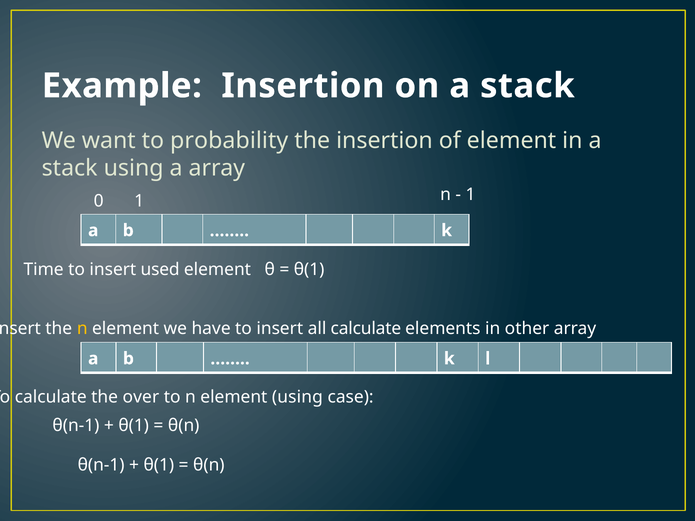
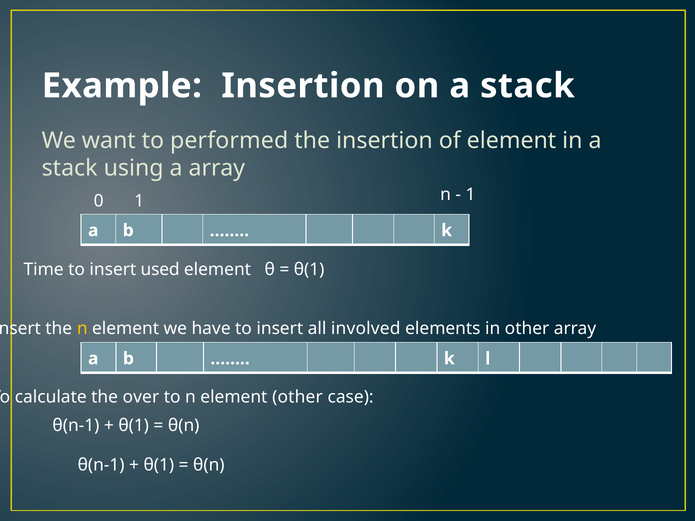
probability: probability -> performed
all calculate: calculate -> involved
element using: using -> other
